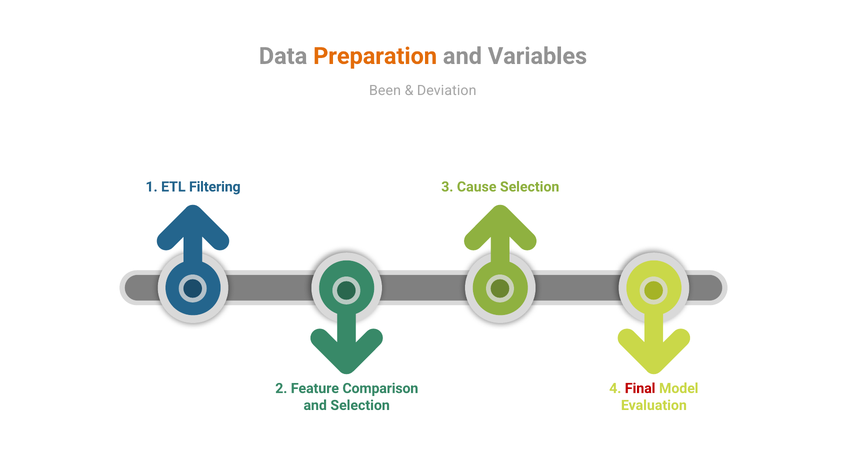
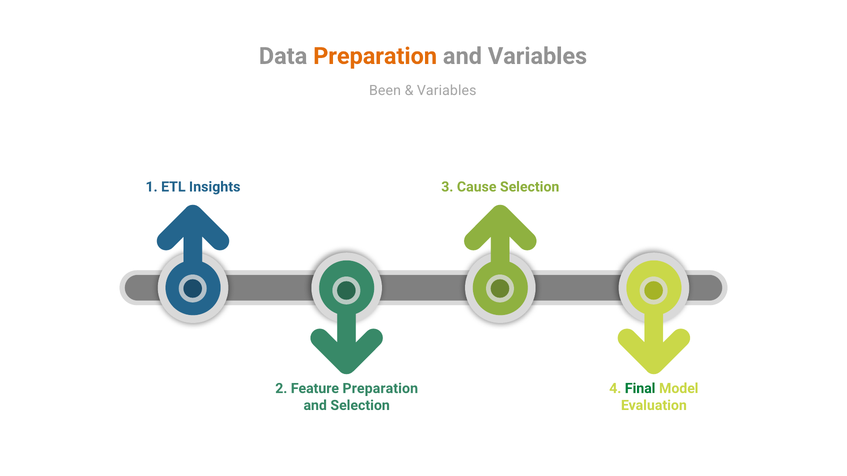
Deviation at (447, 91): Deviation -> Variables
Filtering: Filtering -> Insights
Final colour: red -> green
Feature Comparison: Comparison -> Preparation
